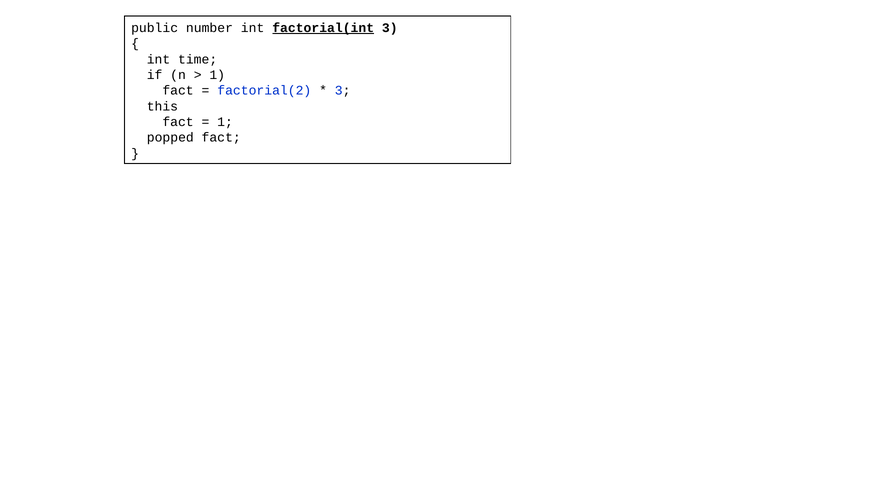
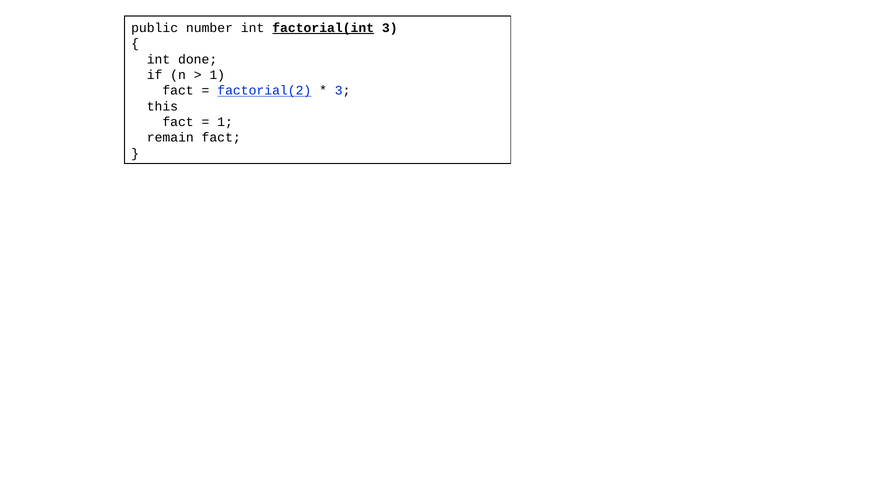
time: time -> done
factorial(2 underline: none -> present
popped: popped -> remain
